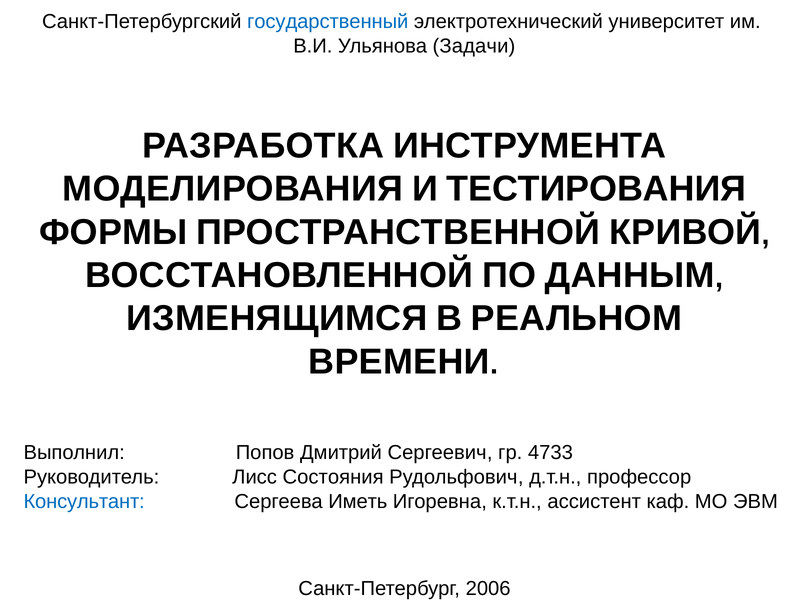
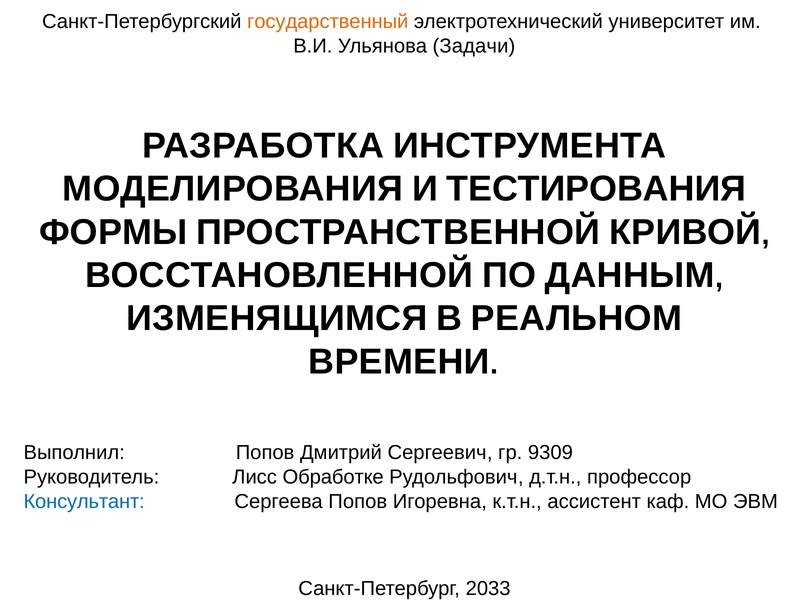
государственный colour: blue -> orange
4733: 4733 -> 9309
Состояния: Состояния -> Обработке
Сергеева Иметь: Иметь -> Попов
2006: 2006 -> 2033
